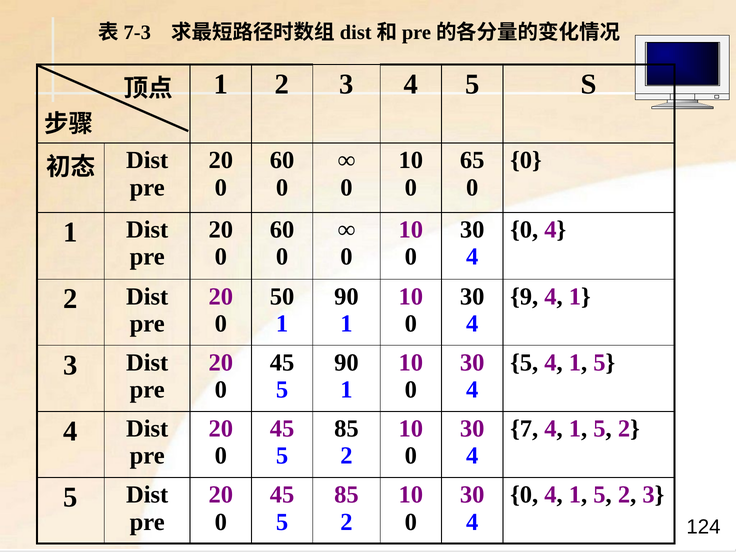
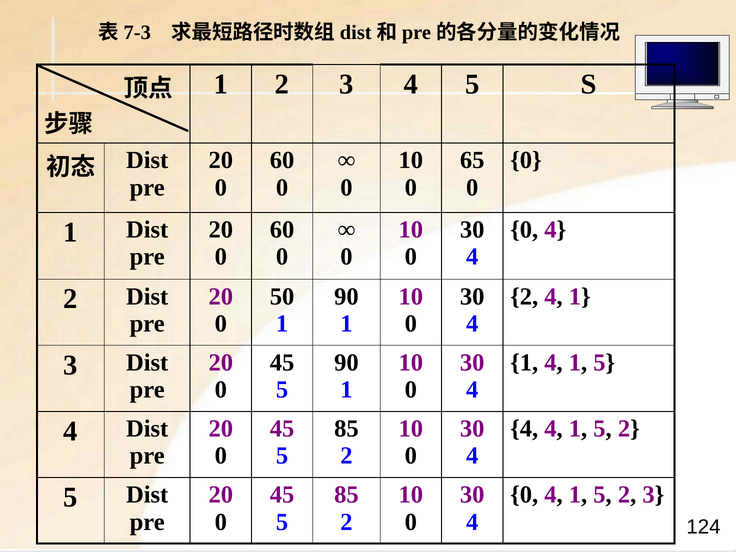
9 at (524, 297): 9 -> 2
5 at (524, 363): 5 -> 1
7 at (524, 429): 7 -> 4
